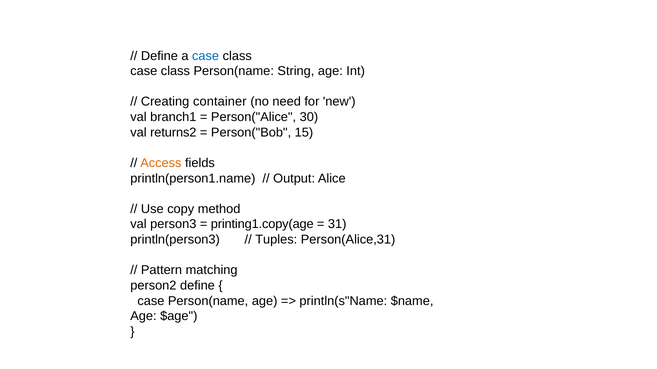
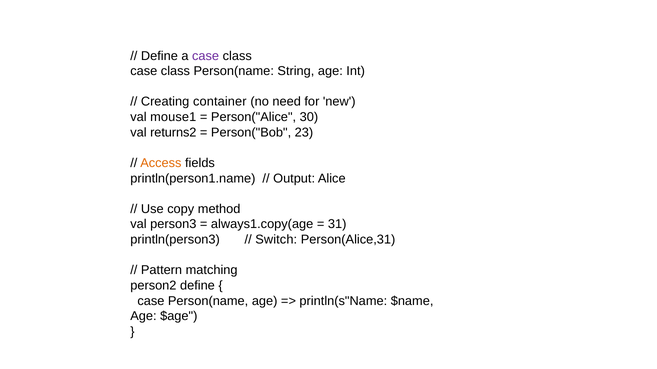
case at (206, 56) colour: blue -> purple
branch1: branch1 -> mouse1
15: 15 -> 23
printing1.copy(age: printing1.copy(age -> always1.copy(age
Tuples: Tuples -> Switch
